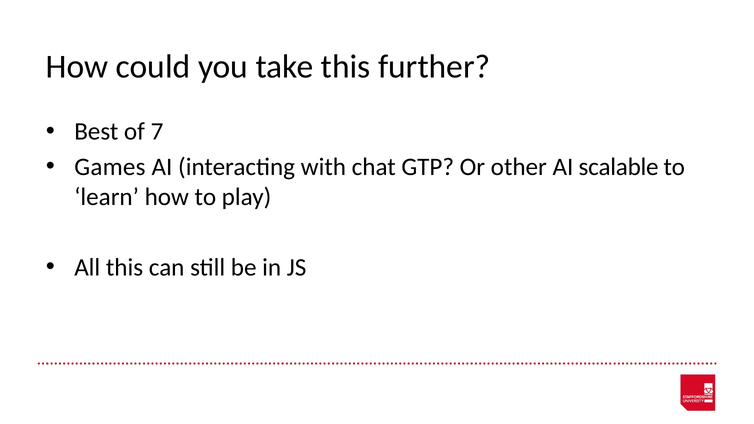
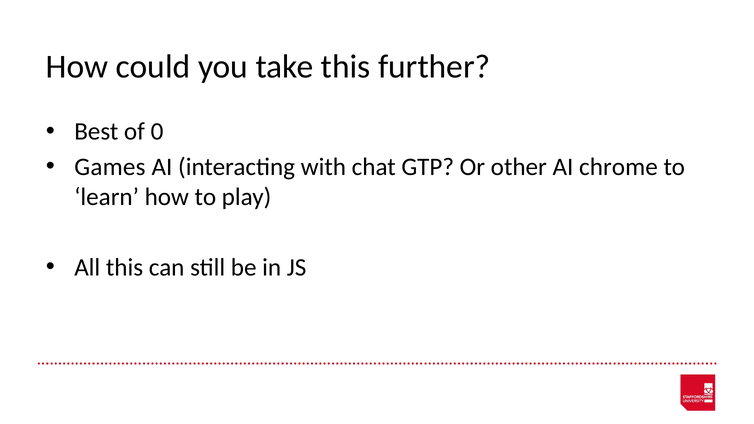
7: 7 -> 0
scalable: scalable -> chrome
